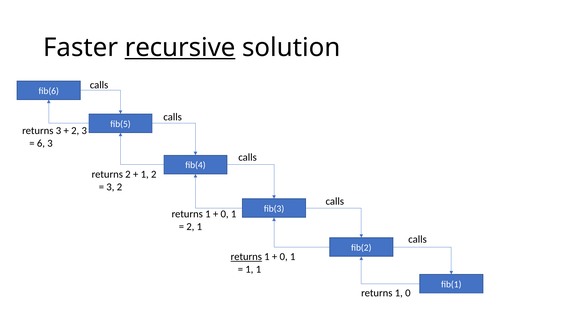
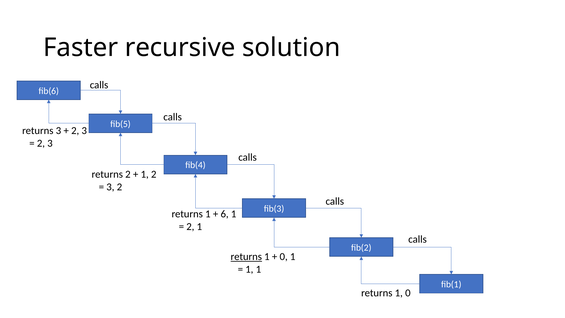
recursive underline: present -> none
6 at (41, 143): 6 -> 2
0 at (225, 214): 0 -> 6
